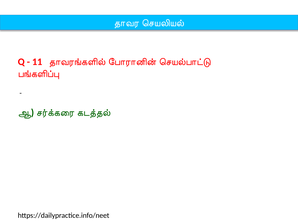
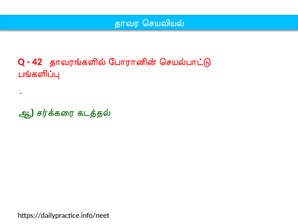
11: 11 -> 42
